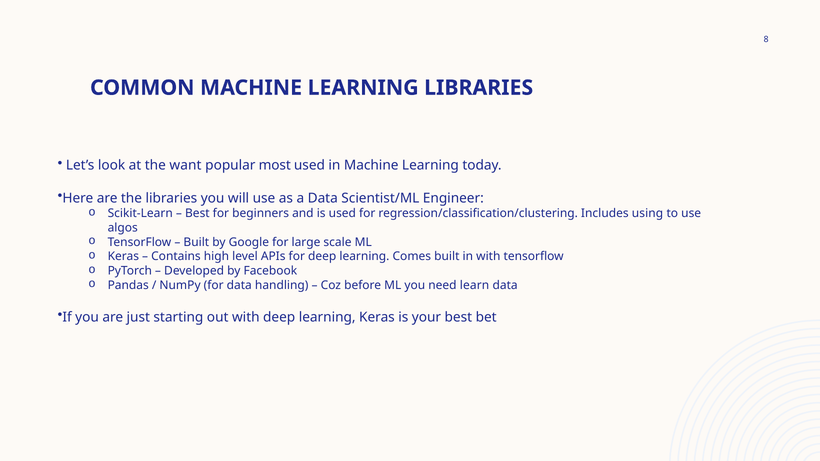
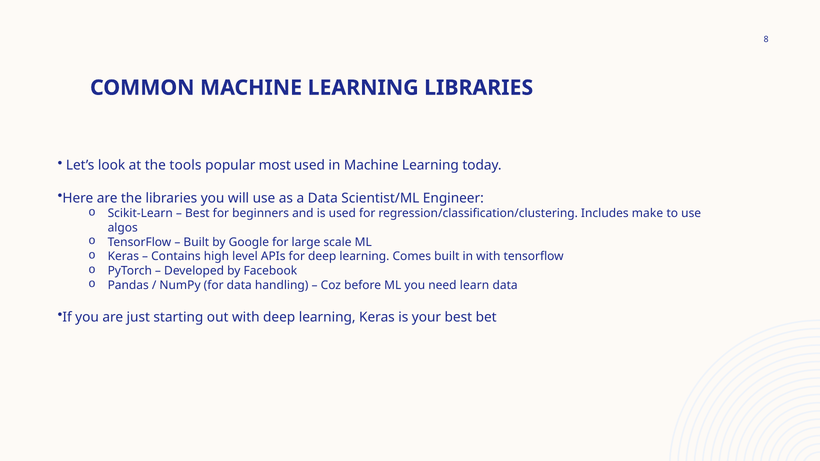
want: want -> tools
using: using -> make
